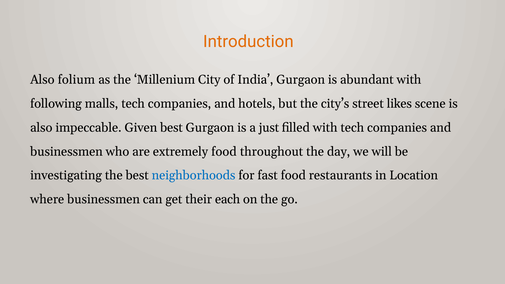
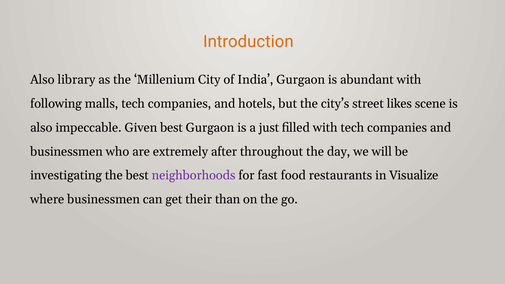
folium: folium -> library
extremely food: food -> after
neighborhoods colour: blue -> purple
Location: Location -> Visualize
each: each -> than
